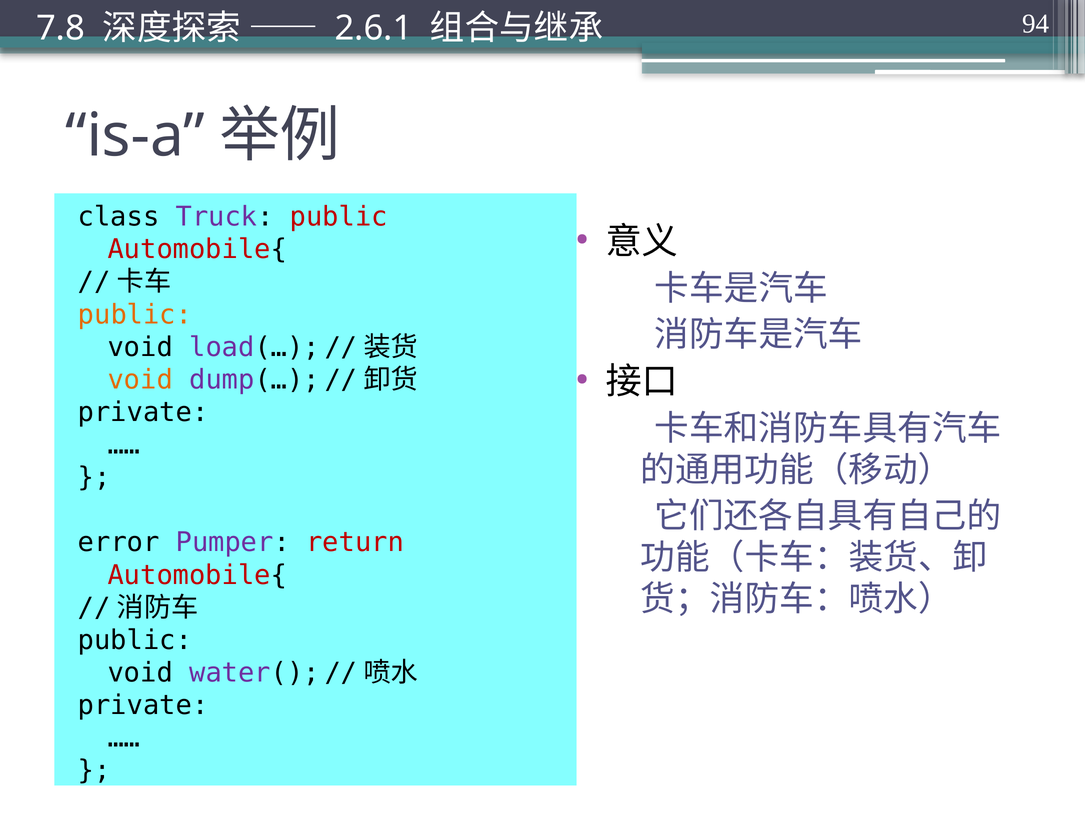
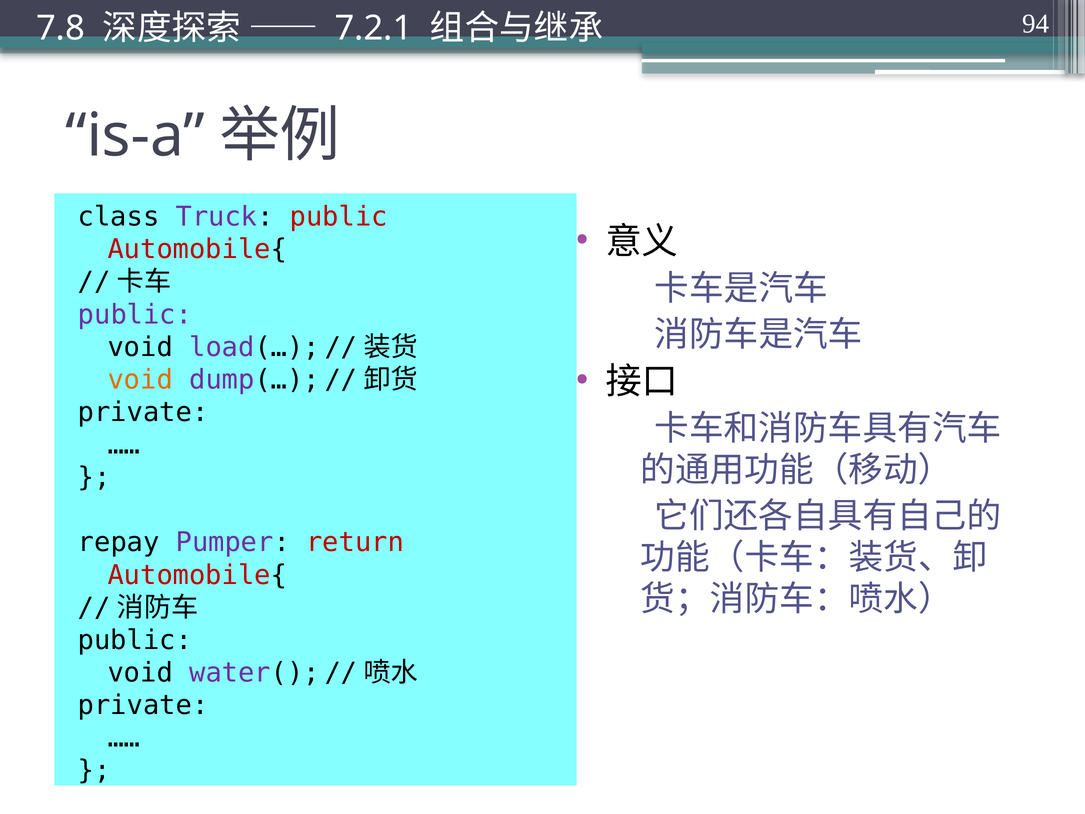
2.6.1: 2.6.1 -> 7.2.1
public at (135, 314) colour: orange -> purple
error: error -> repay
